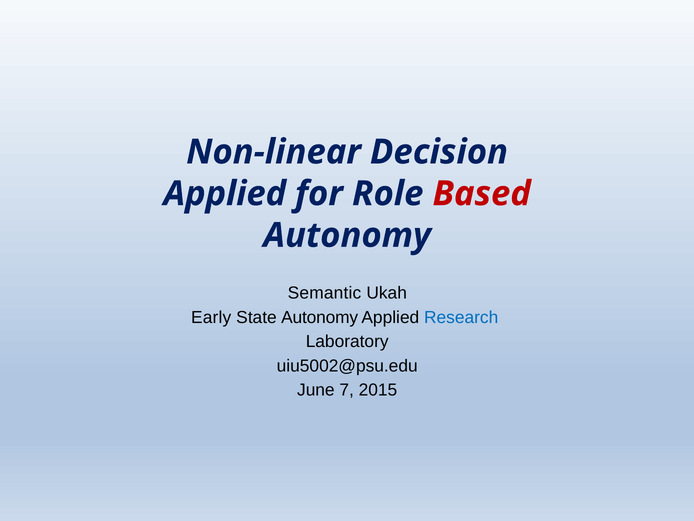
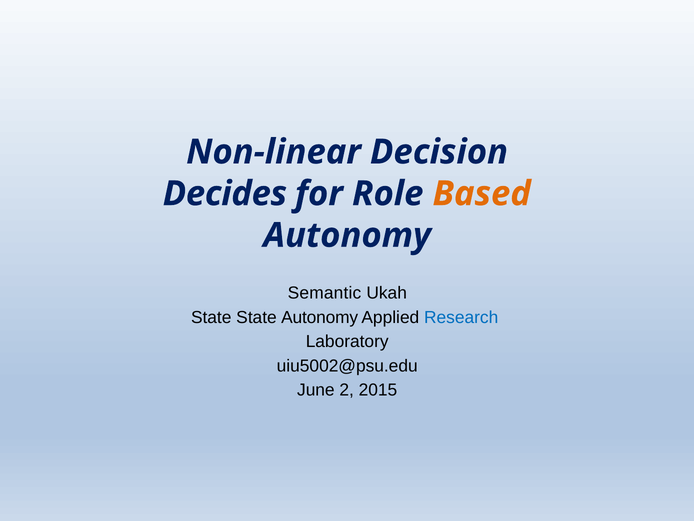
Applied at (225, 194): Applied -> Decides
Based colour: red -> orange
Early at (211, 317): Early -> State
7: 7 -> 2
